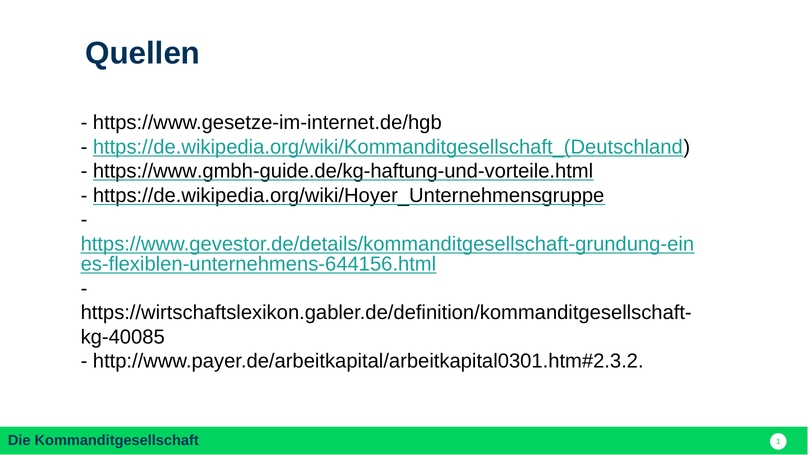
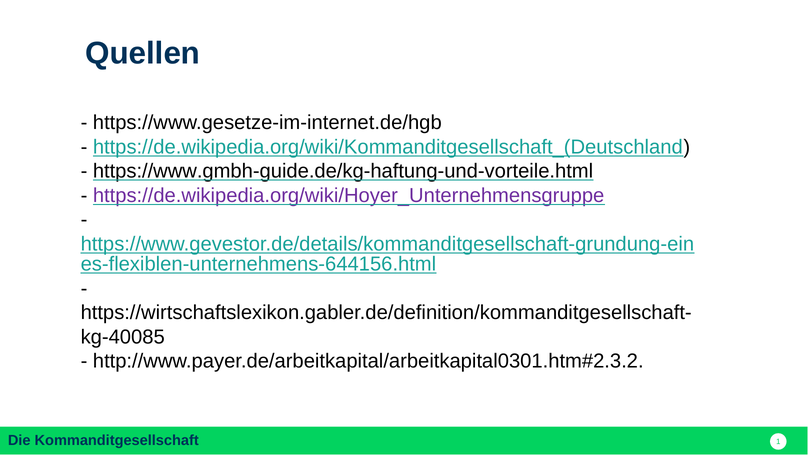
https://de.wikipedia.org/wiki/Hoyer_Unternehmensgruppe colour: black -> purple
